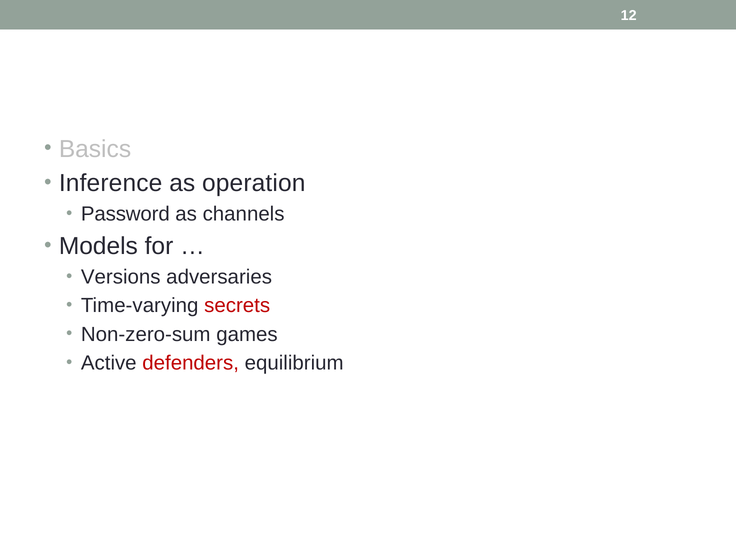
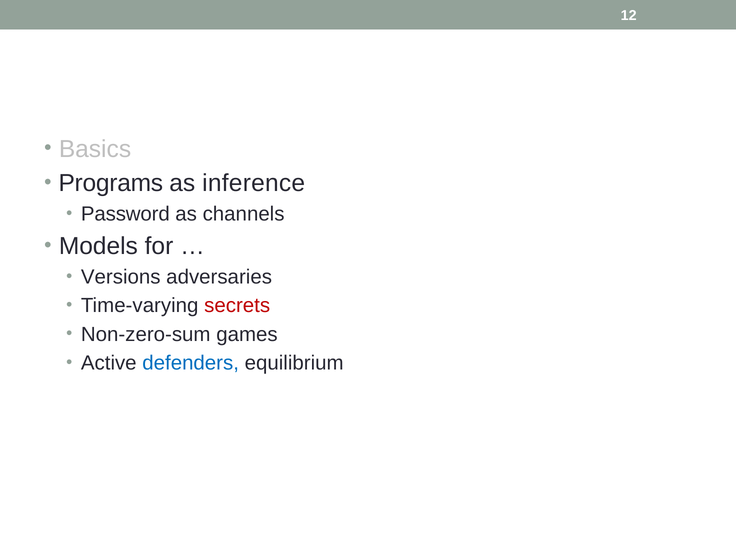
Inference: Inference -> Programs
operation: operation -> inference
defenders colour: red -> blue
